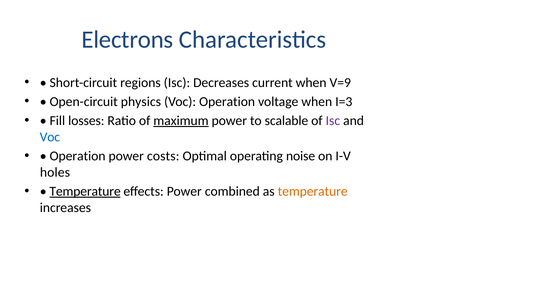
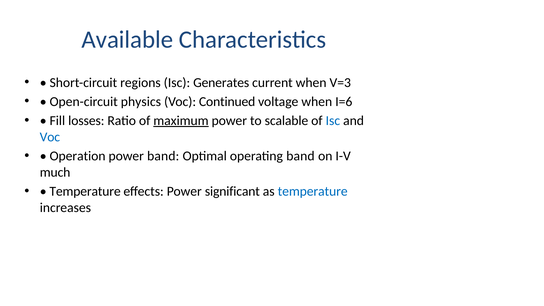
Electrons: Electrons -> Available
Decreases: Decreases -> Generates
V=9: V=9 -> V=3
Voc Operation: Operation -> Continued
I=3: I=3 -> I=6
Isc at (333, 121) colour: purple -> blue
power costs: costs -> band
operating noise: noise -> band
holes: holes -> much
Temperature at (85, 191) underline: present -> none
combined: combined -> significant
temperature at (313, 191) colour: orange -> blue
